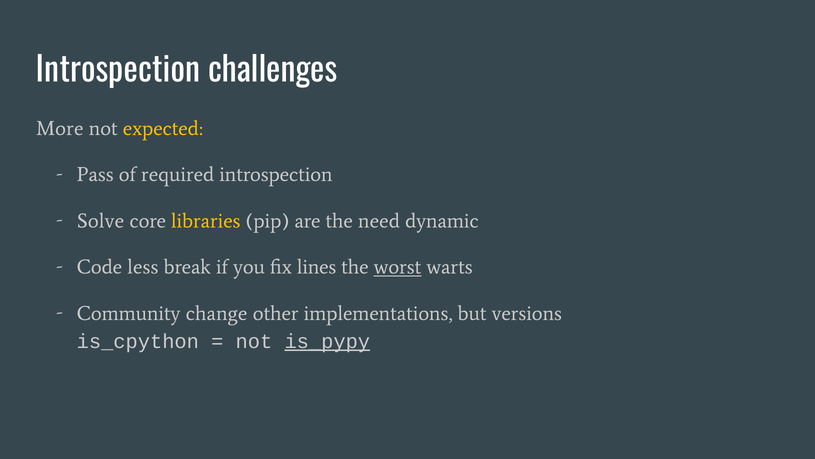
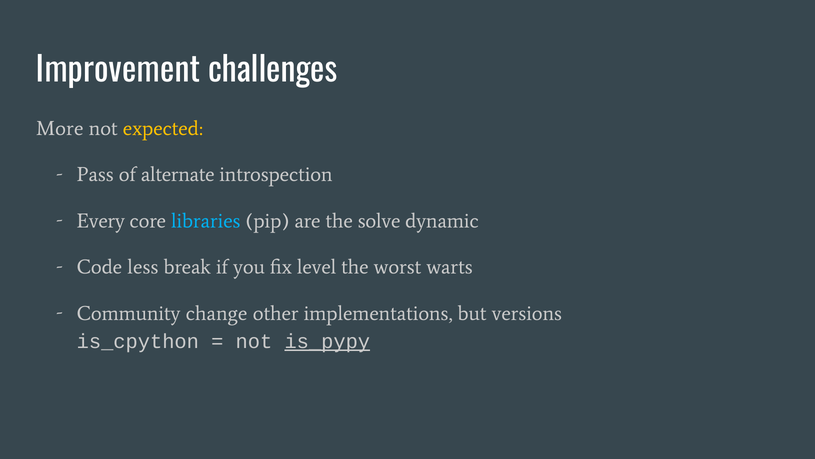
Introspection at (118, 71): Introspection -> Improvement
required: required -> alternate
Solve: Solve -> Every
libraries colour: yellow -> light blue
need: need -> solve
lines: lines -> level
worst underline: present -> none
